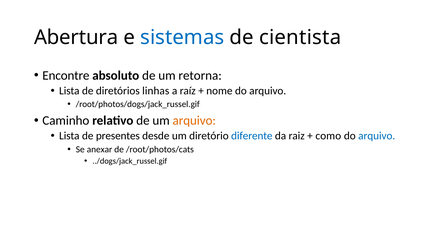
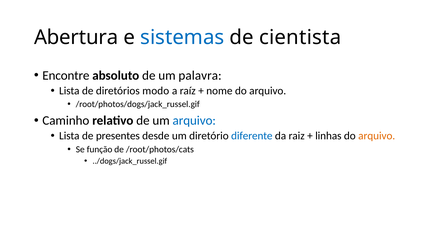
retorna: retorna -> palavra
linhas: linhas -> modo
arquivo at (194, 121) colour: orange -> blue
como: como -> linhas
arquivo at (377, 136) colour: blue -> orange
anexar: anexar -> função
